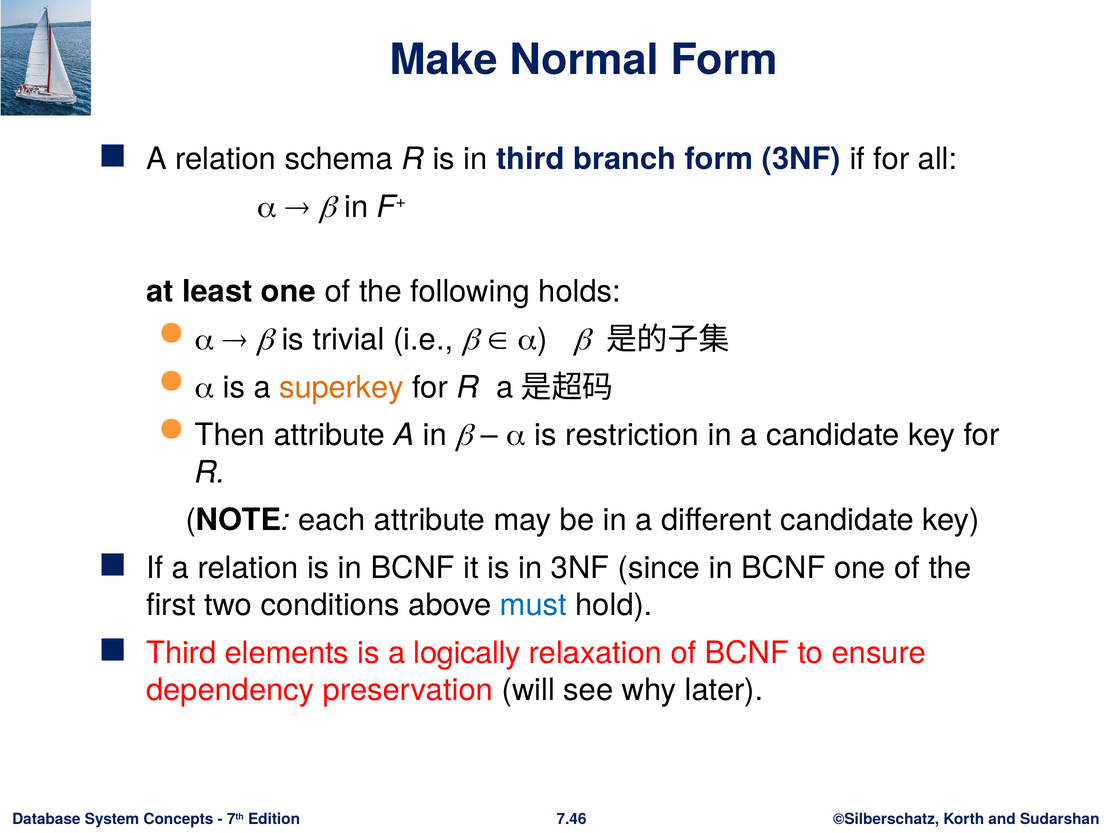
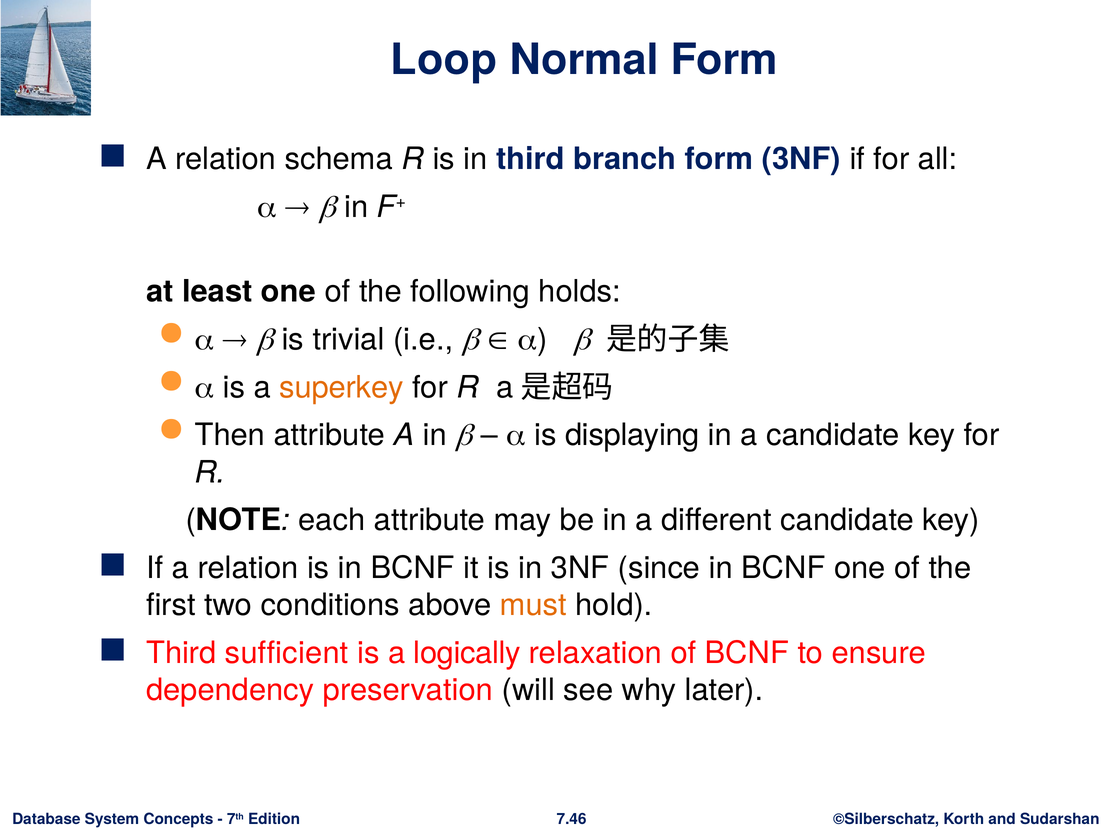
Make: Make -> Loop
restriction: restriction -> displaying
must colour: blue -> orange
elements: elements -> sufficient
